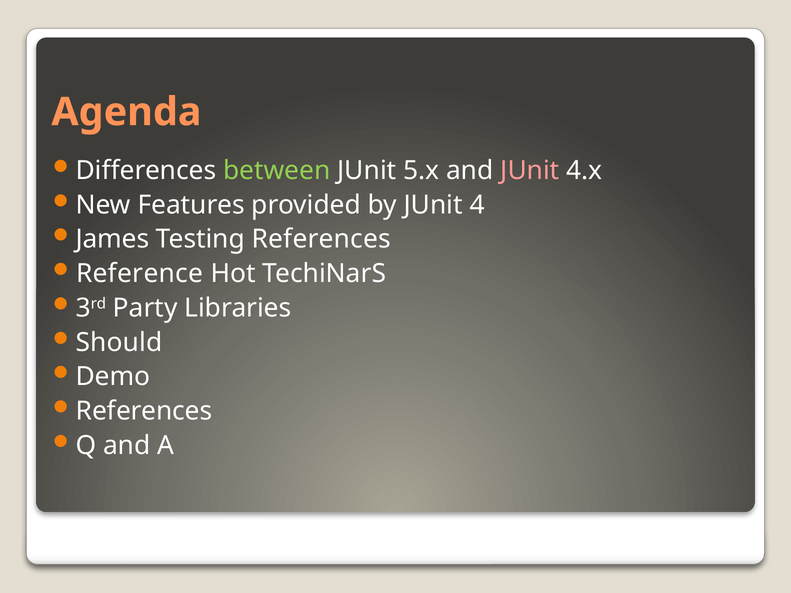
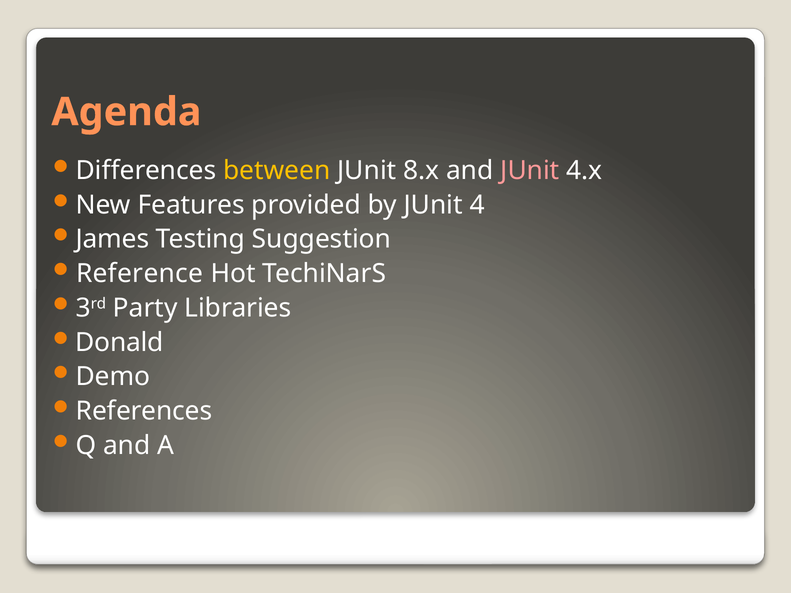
between colour: light green -> yellow
5.x: 5.x -> 8.x
Testing References: References -> Suggestion
Should: Should -> Donald
